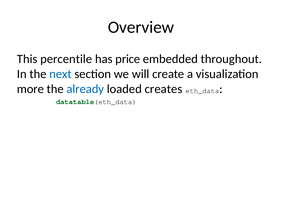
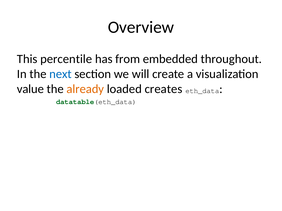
price: price -> from
more: more -> value
already colour: blue -> orange
